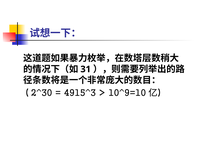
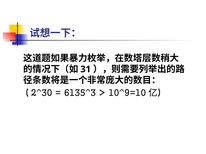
4915^3: 4915^3 -> 6135^3
